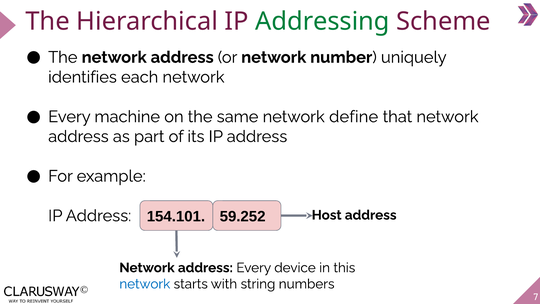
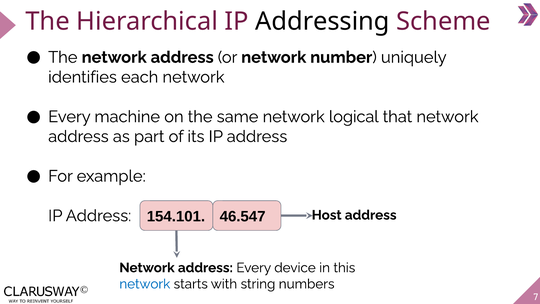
Addressing colour: green -> black
define: define -> logical
59.252: 59.252 -> 46.547
